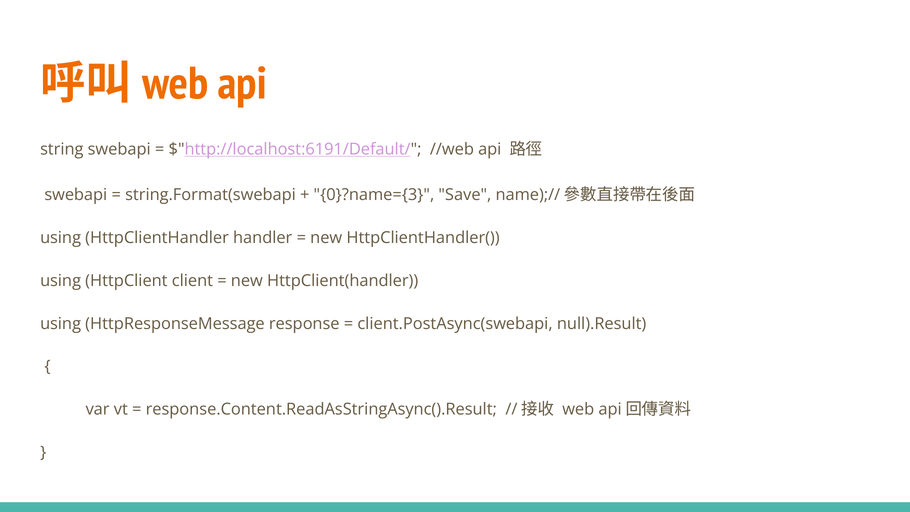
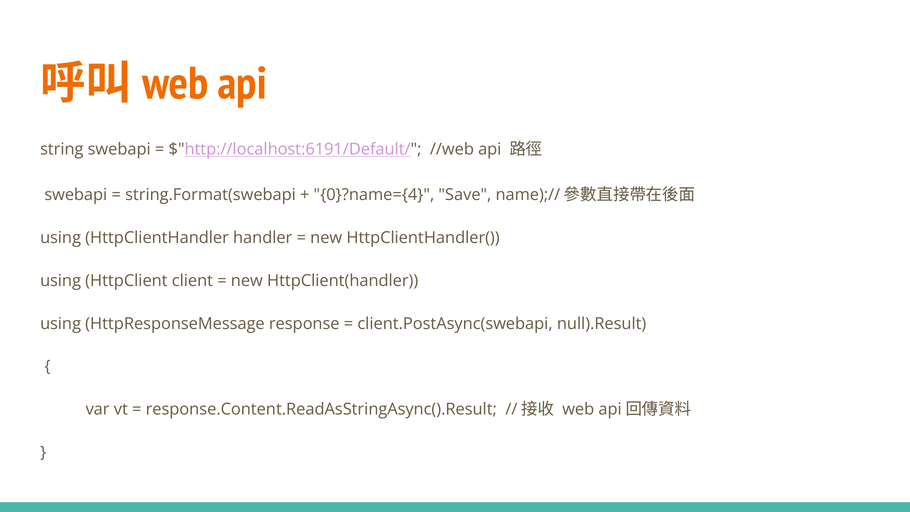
0}?name={3: 0}?name={3 -> 0}?name={4
